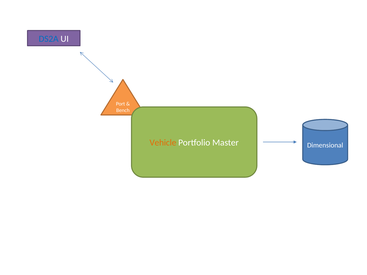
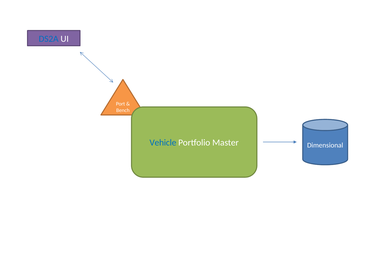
Vehicle colour: orange -> blue
